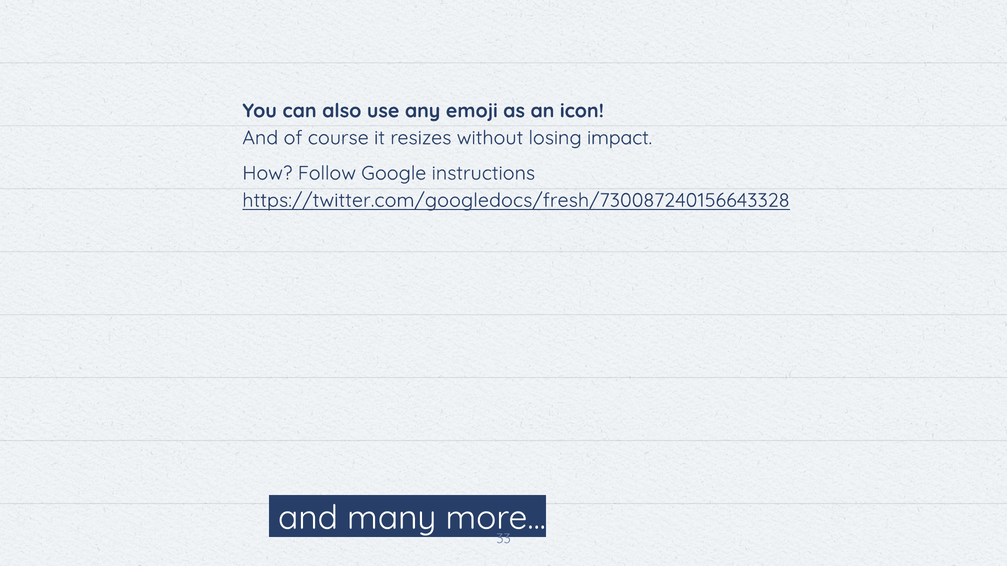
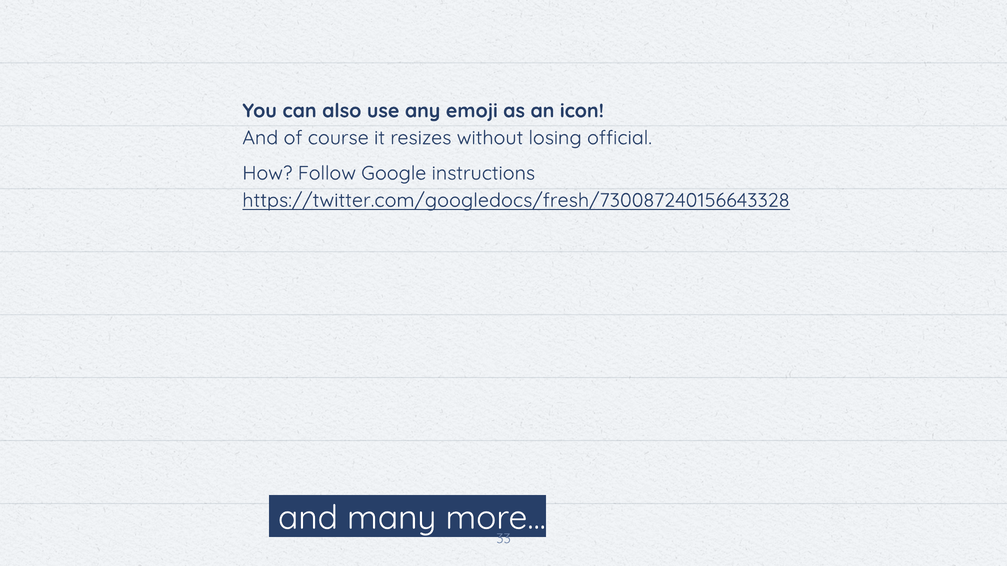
impact: impact -> official
